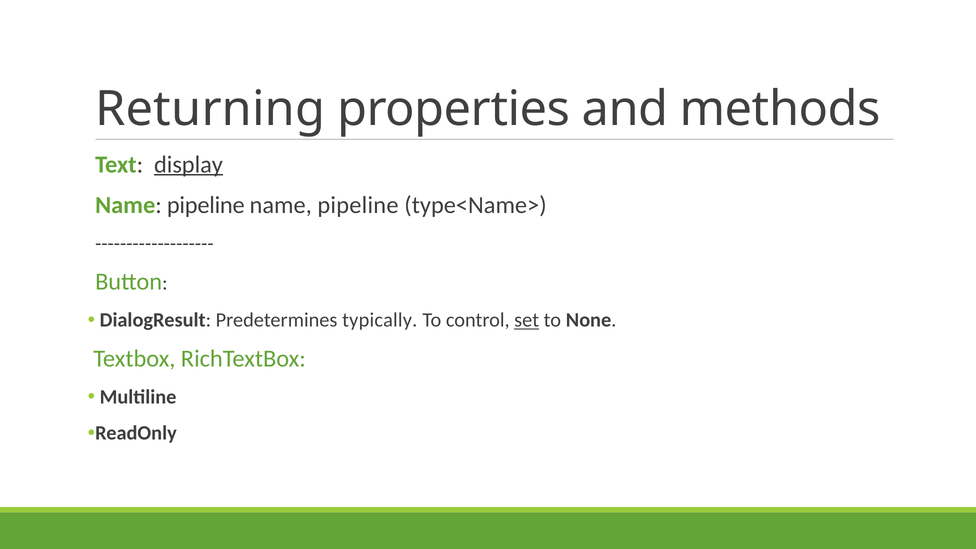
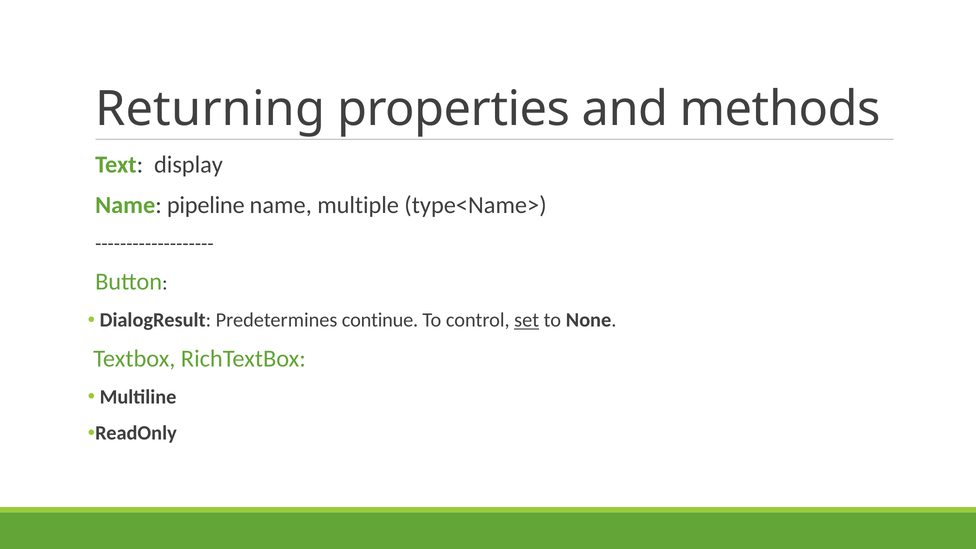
display underline: present -> none
pipeline at (358, 205): pipeline -> multiple
typically: typically -> continue
